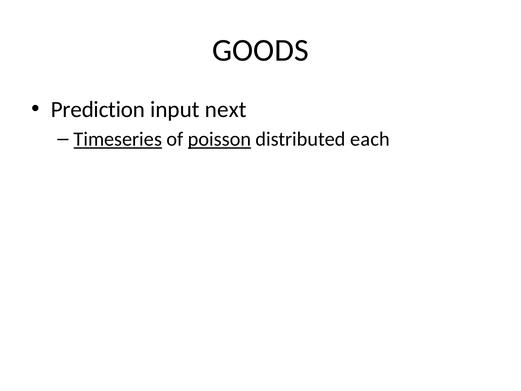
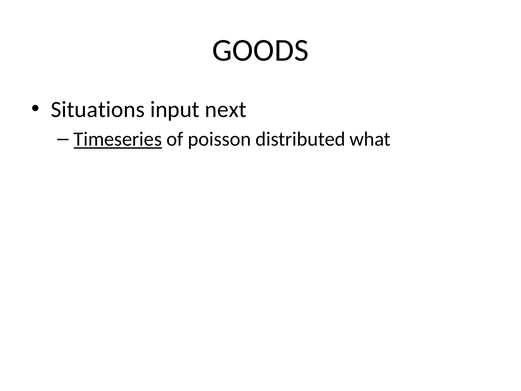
Prediction: Prediction -> Situations
poisson underline: present -> none
each: each -> what
